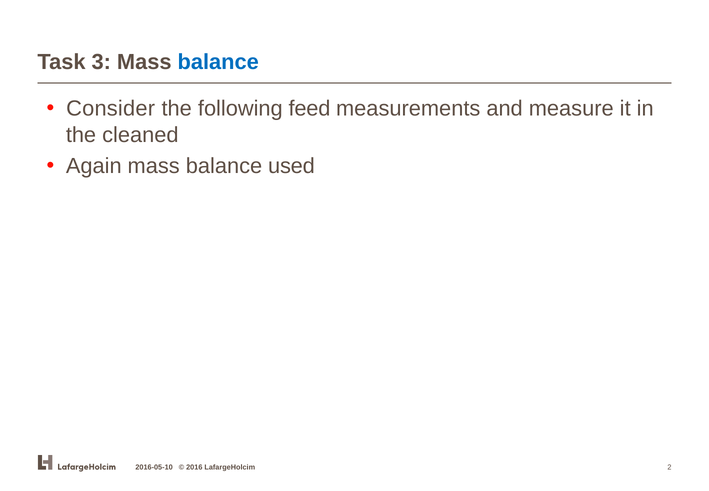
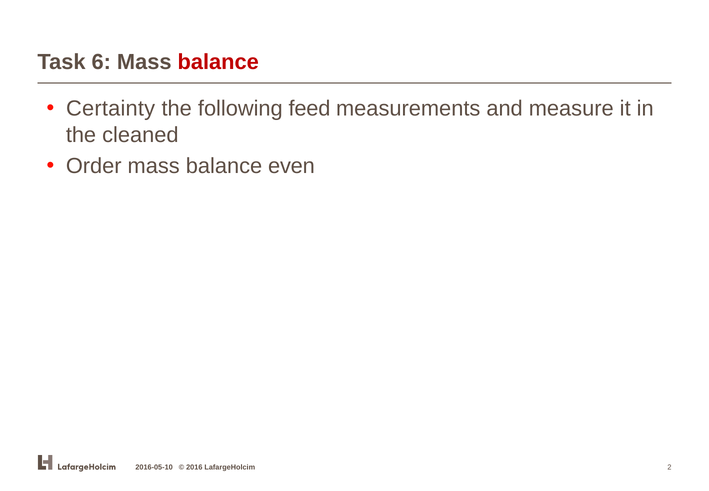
3: 3 -> 6
balance at (218, 62) colour: blue -> red
Consider: Consider -> Certainty
Again: Again -> Order
used: used -> even
